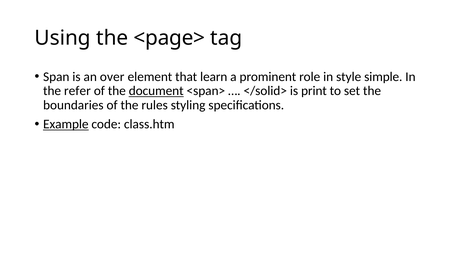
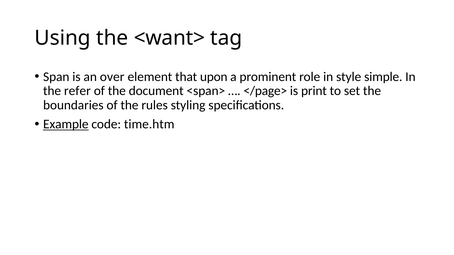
<page>: <page> -> <want>
learn: learn -> upon
document underline: present -> none
</solid>: </solid> -> </page>
class.htm: class.htm -> time.htm
